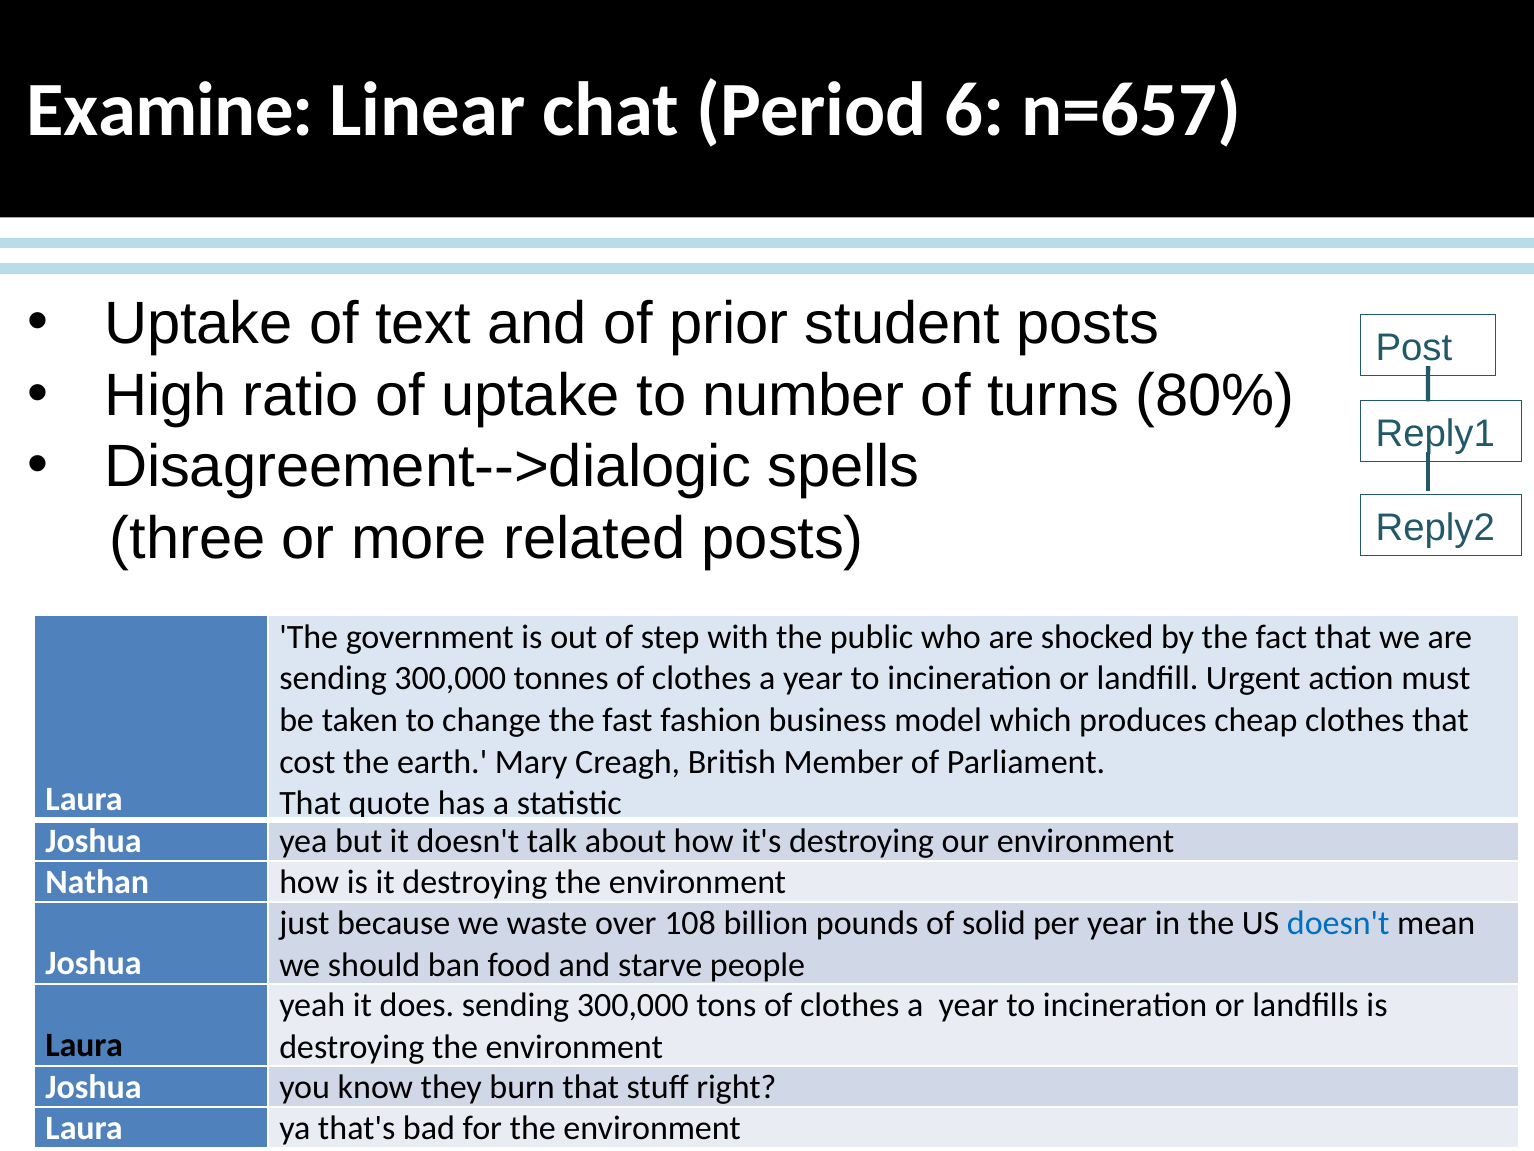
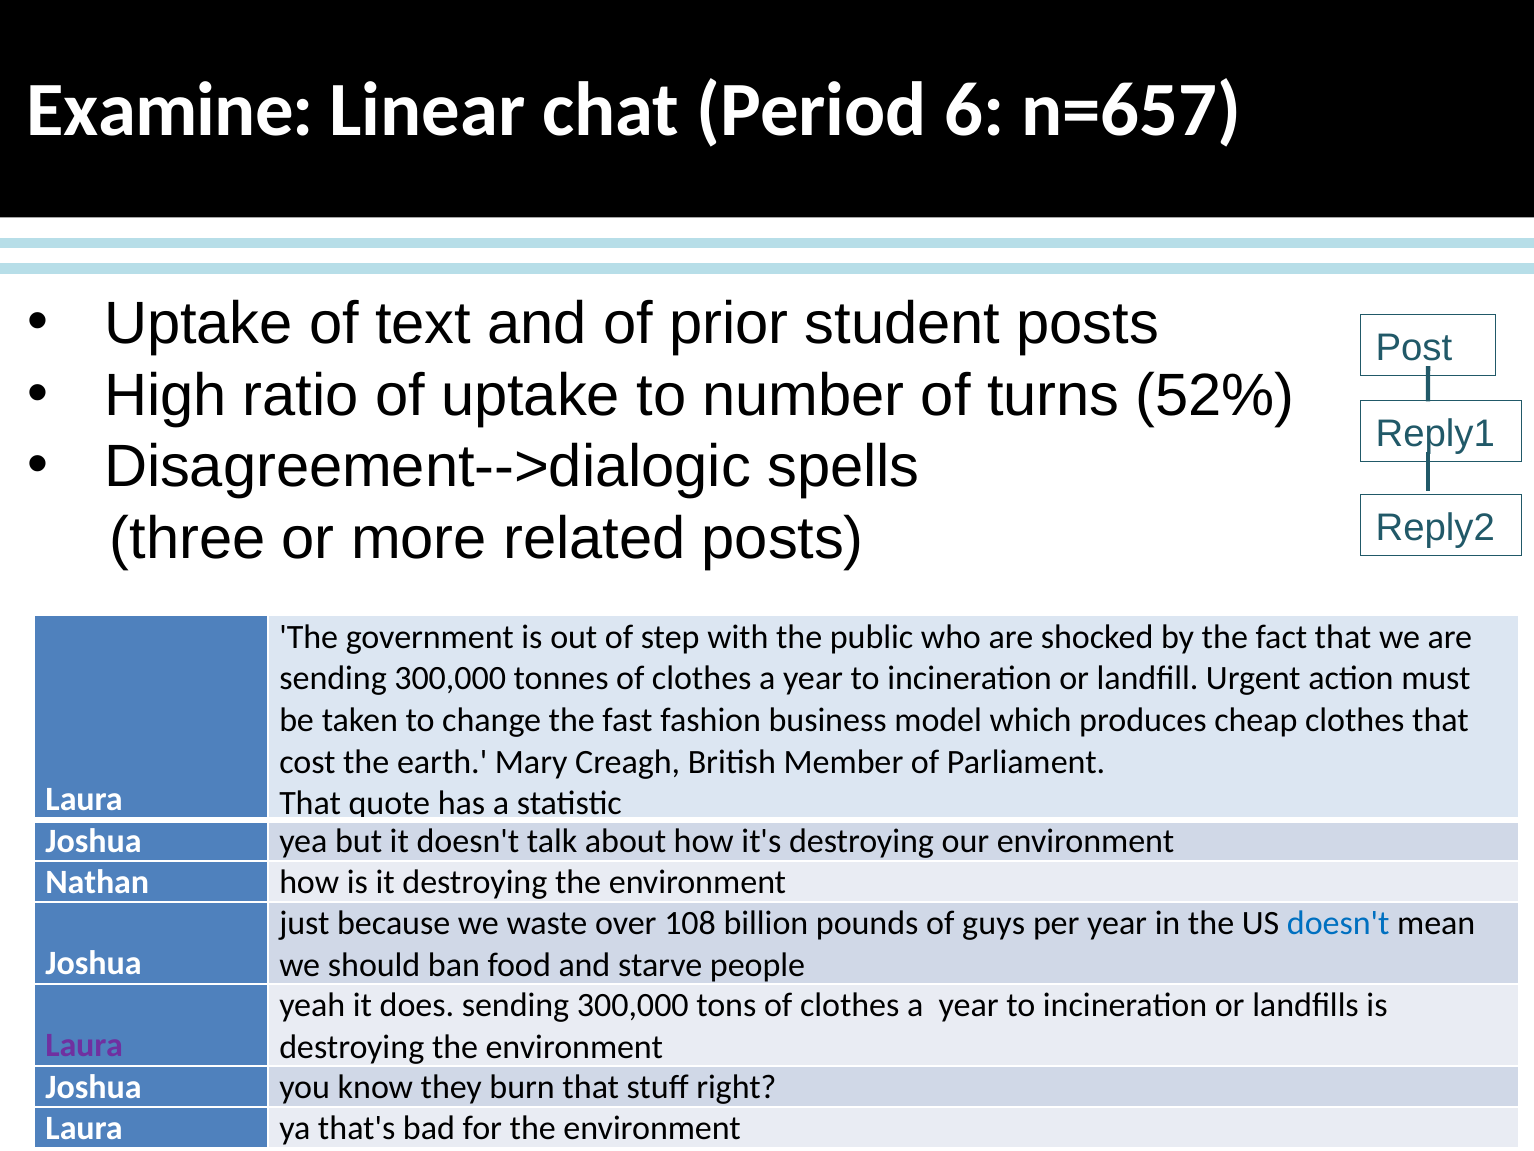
80%: 80% -> 52%
solid: solid -> guys
Laura at (84, 1045) colour: black -> purple
